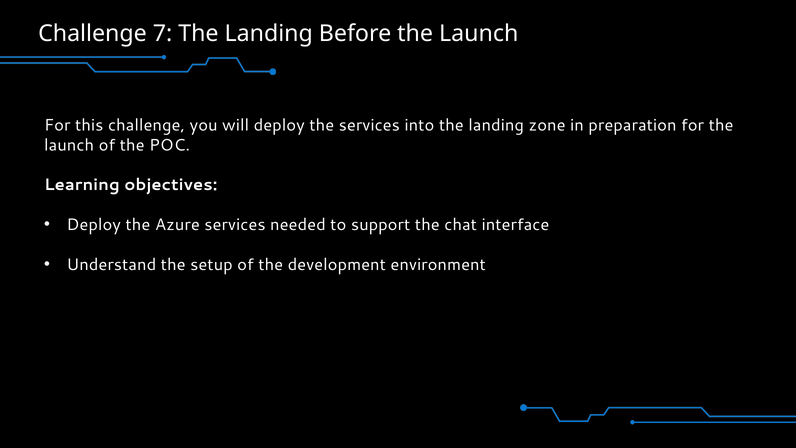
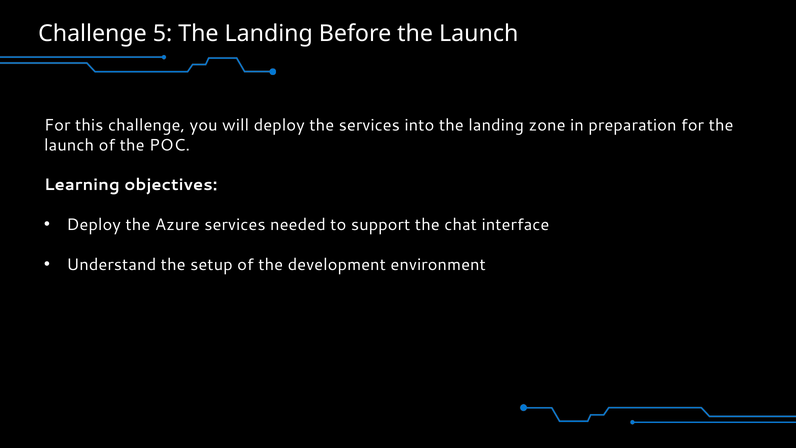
7: 7 -> 5
